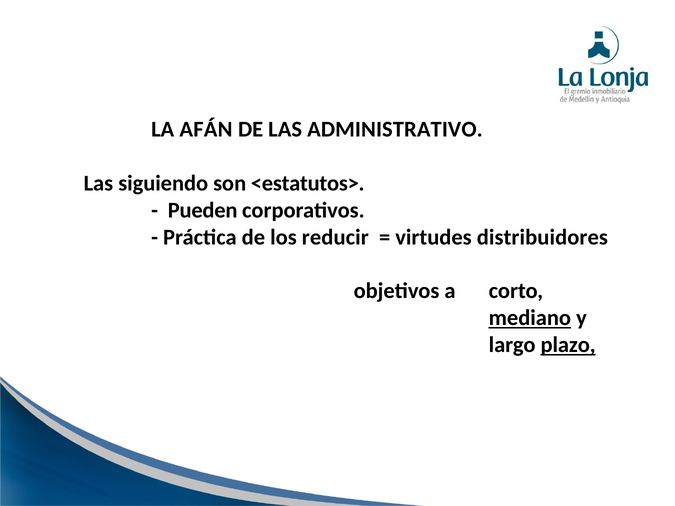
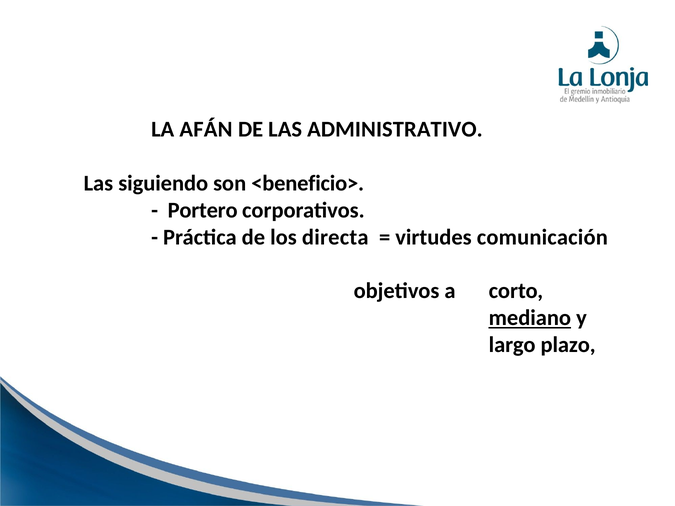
<estatutos>: <estatutos> -> <beneficio>
Pueden: Pueden -> Portero
reducir: reducir -> directa
distribuidores: distribuidores -> comunicación
plazo underline: present -> none
